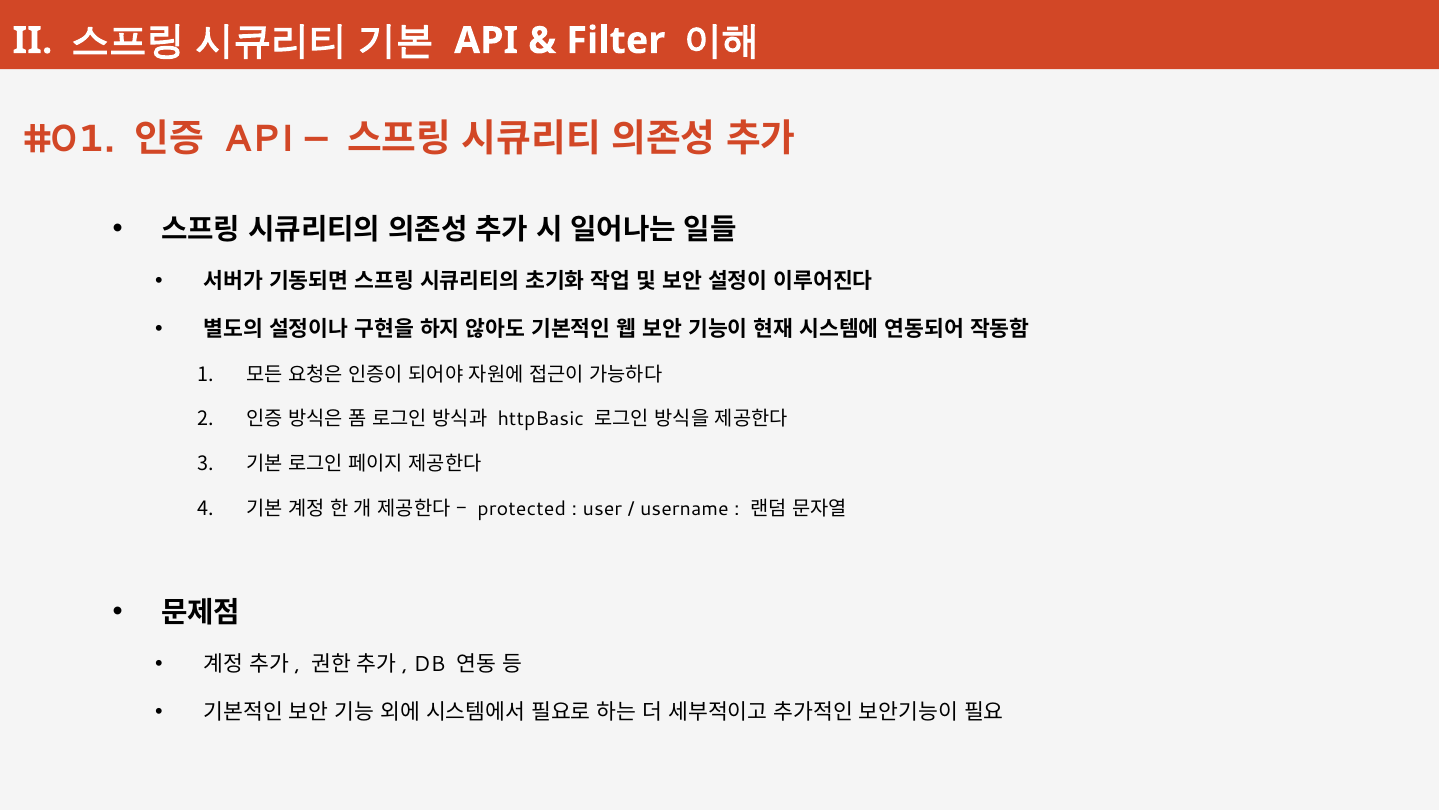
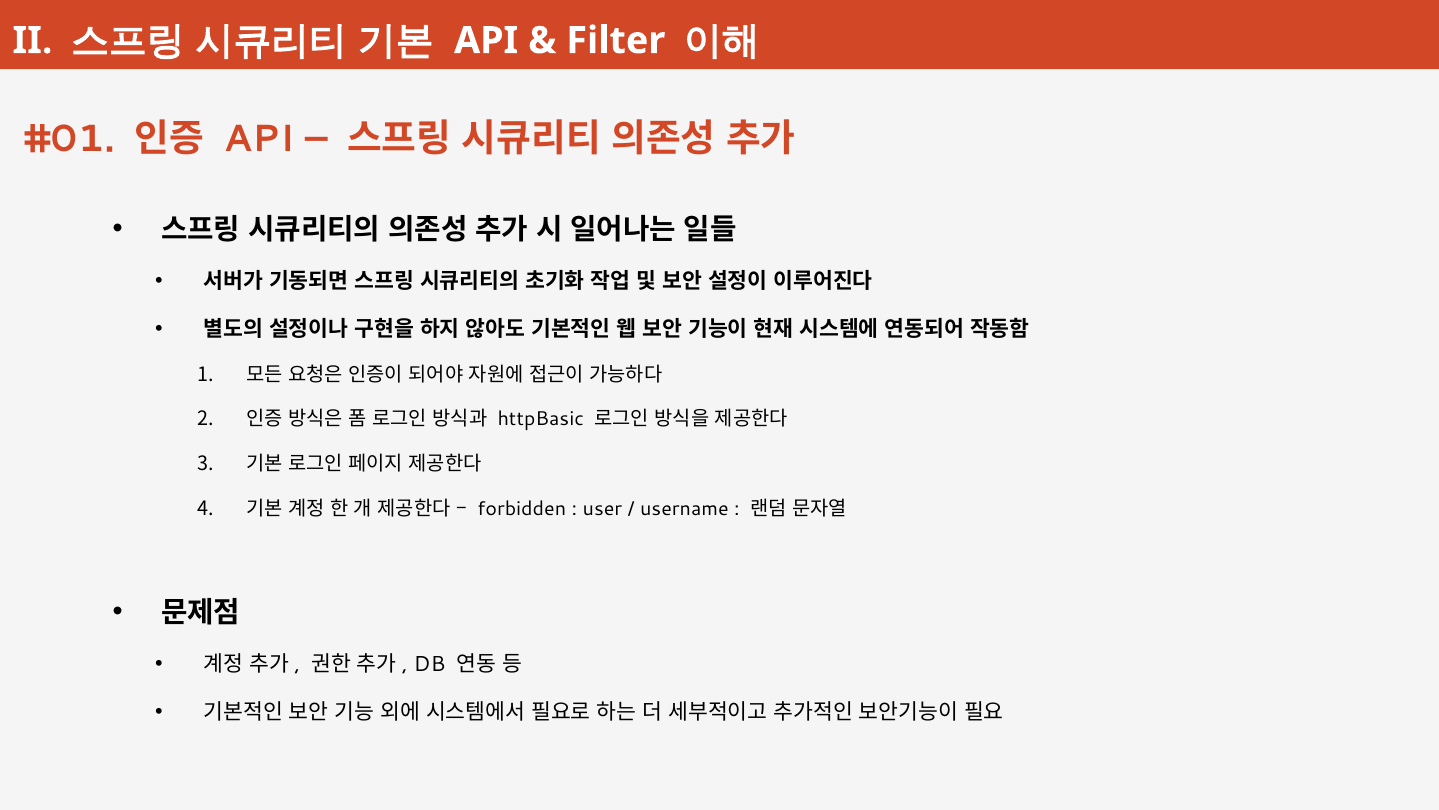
protected: protected -> forbidden
